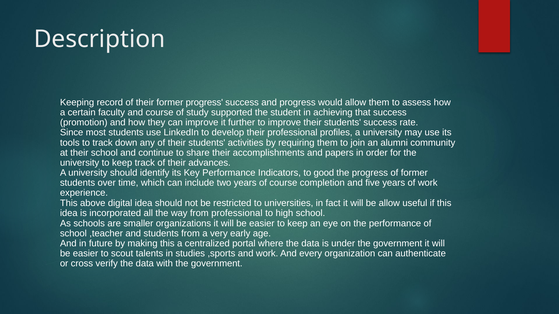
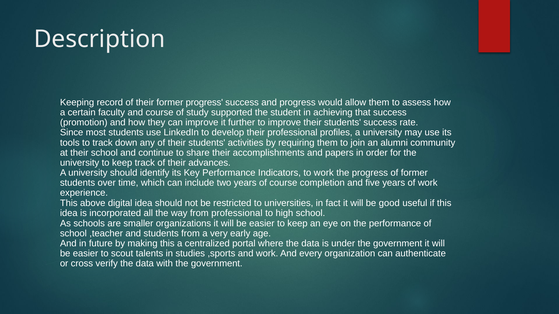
to good: good -> work
be allow: allow -> good
